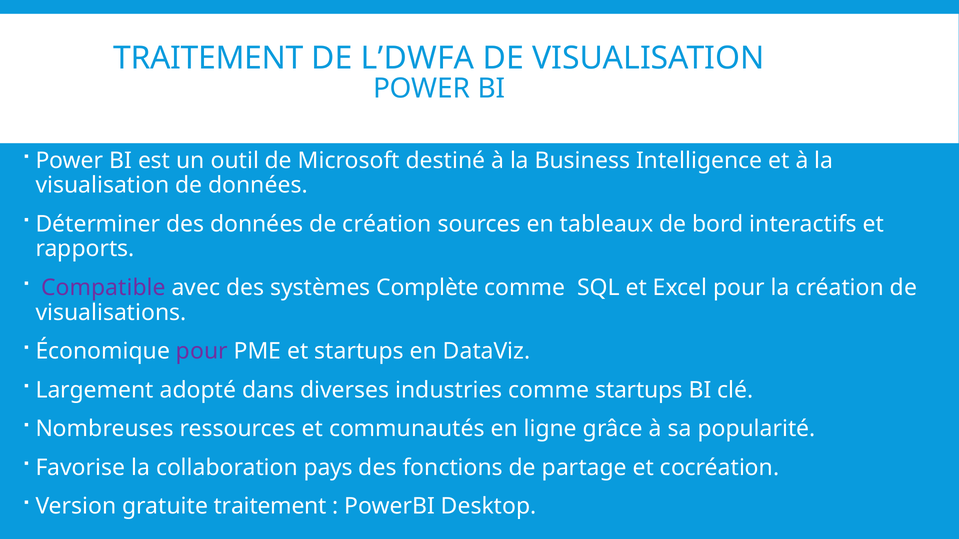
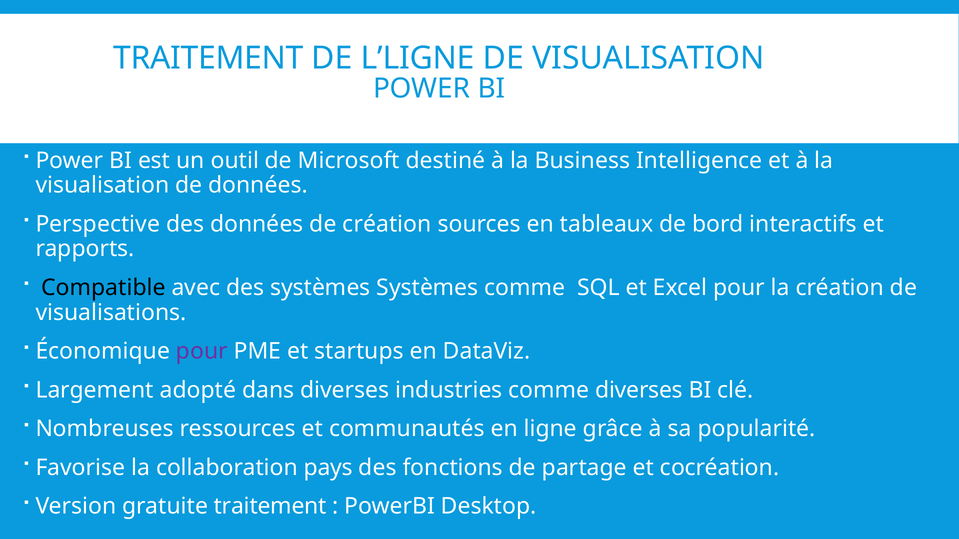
L’DWFA: L’DWFA -> L’LIGNE
Déterminer: Déterminer -> Perspective
Compatible colour: purple -> black
systèmes Complète: Complète -> Systèmes
comme startups: startups -> diverses
